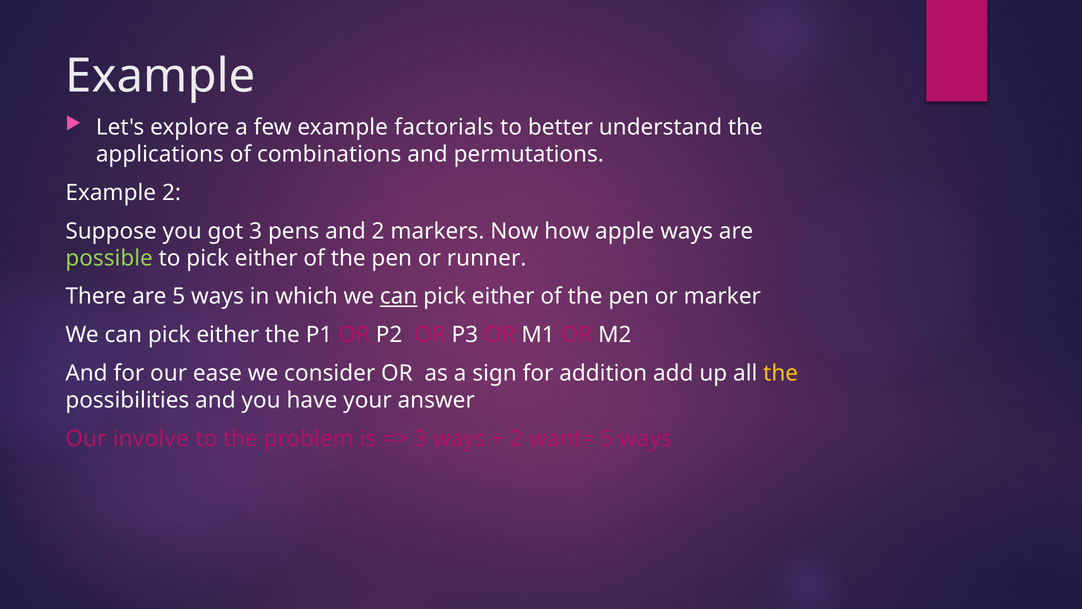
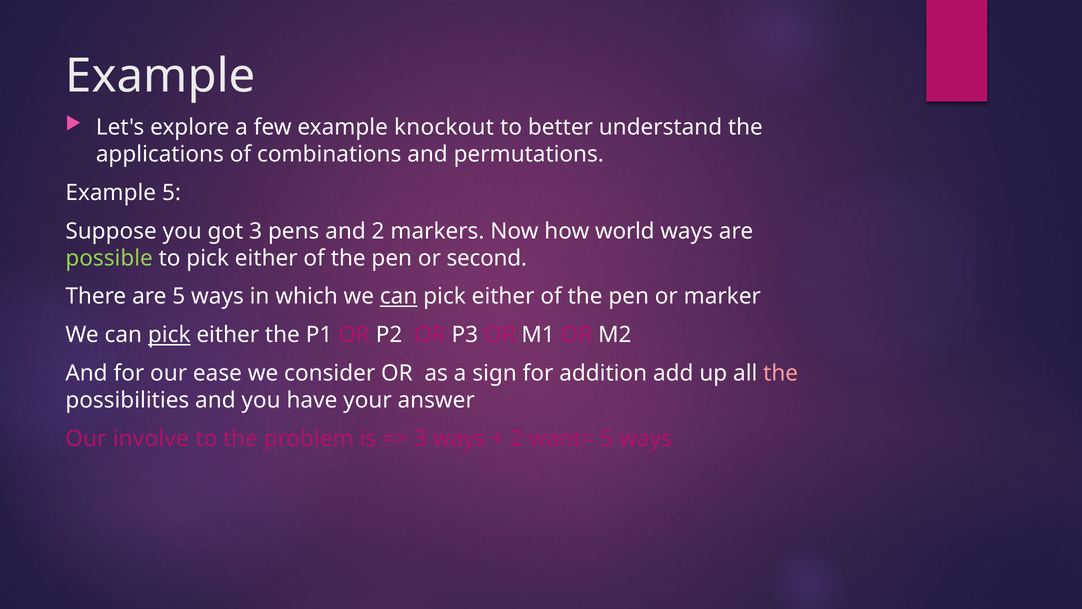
factorials: factorials -> knockout
Example 2: 2 -> 5
apple: apple -> world
runner: runner -> second
pick at (169, 335) underline: none -> present
the at (781, 373) colour: yellow -> pink
